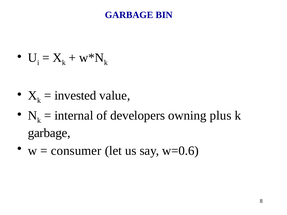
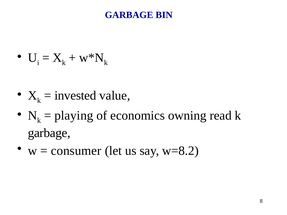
internal: internal -> playing
developers: developers -> economics
plus: plus -> read
w=0.6: w=0.6 -> w=8.2
